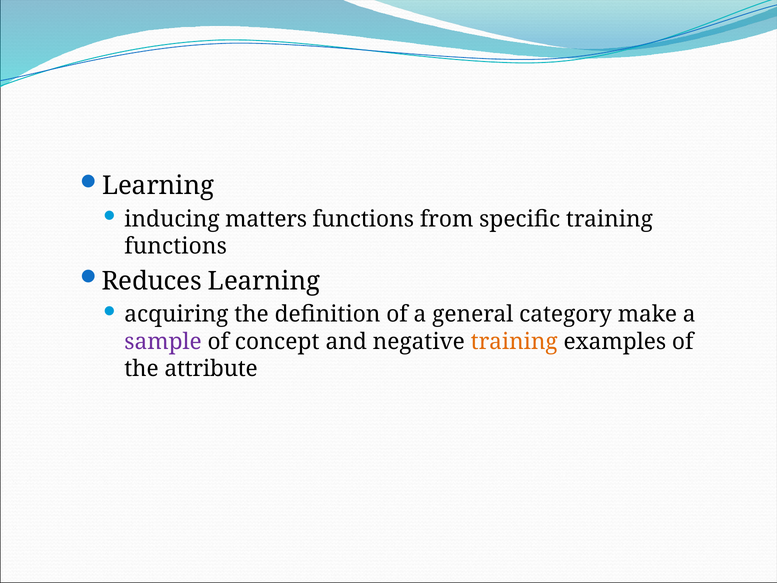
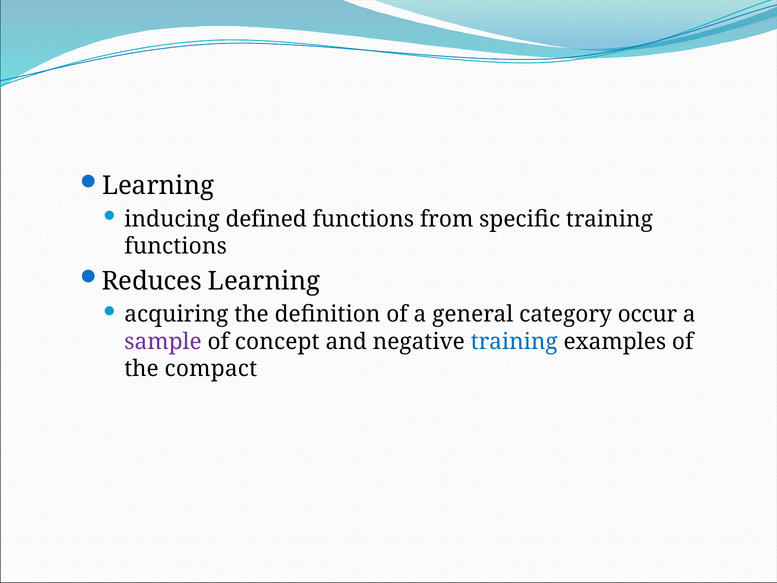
matters: matters -> defined
make: make -> occur
training at (514, 341) colour: orange -> blue
attribute: attribute -> compact
